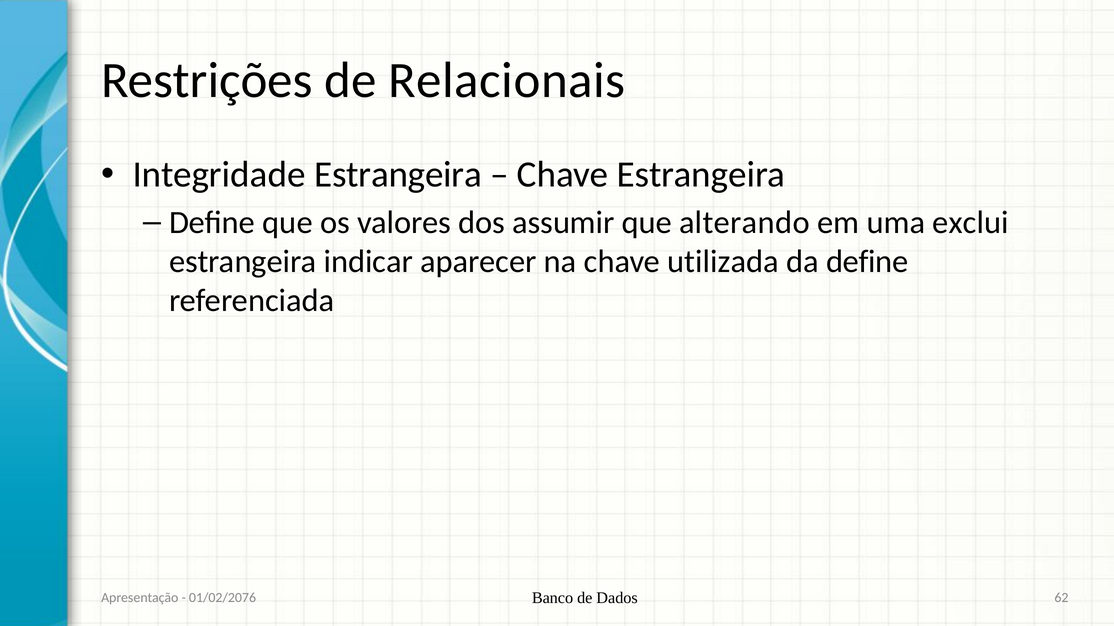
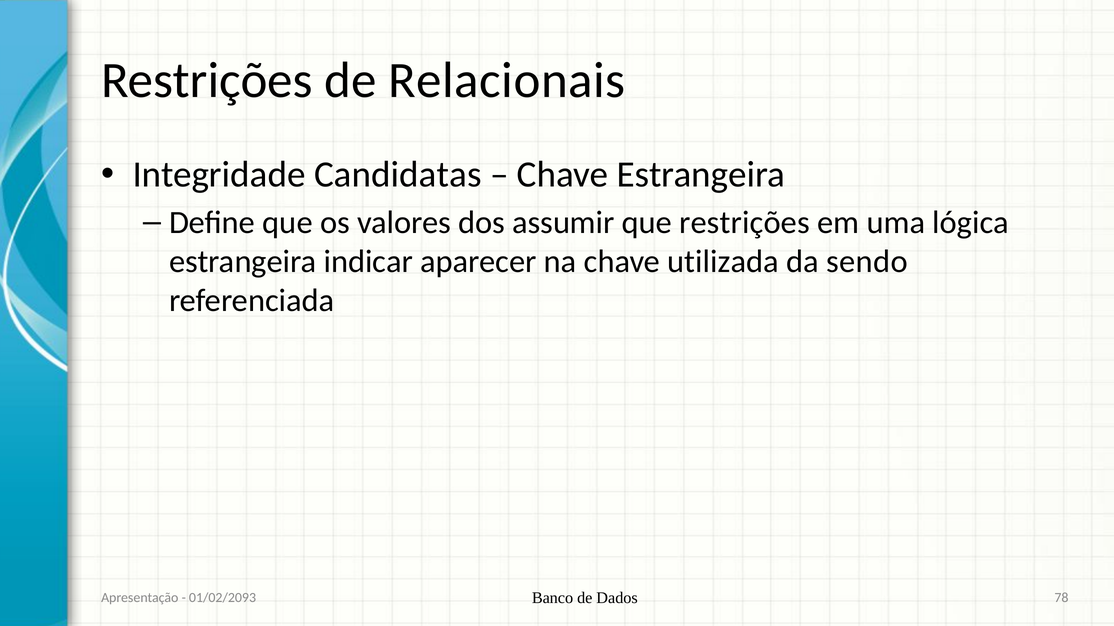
Integridade Estrangeira: Estrangeira -> Candidatas
que alterando: alterando -> restrições
exclui: exclui -> lógica
da define: define -> sendo
62: 62 -> 78
01/02/2076: 01/02/2076 -> 01/02/2093
